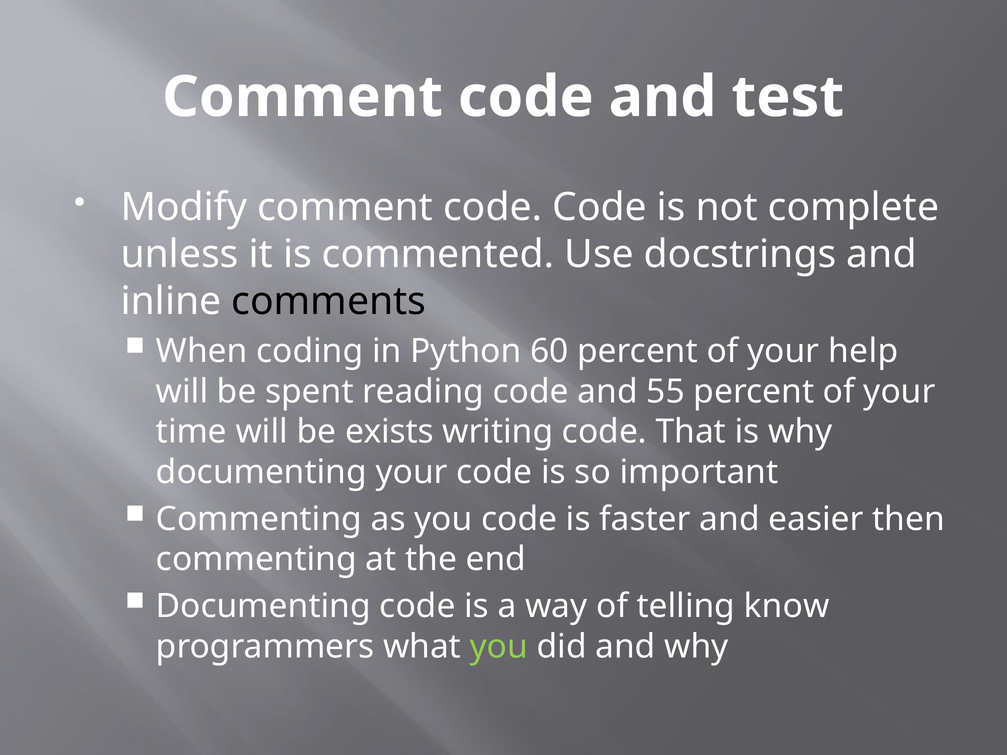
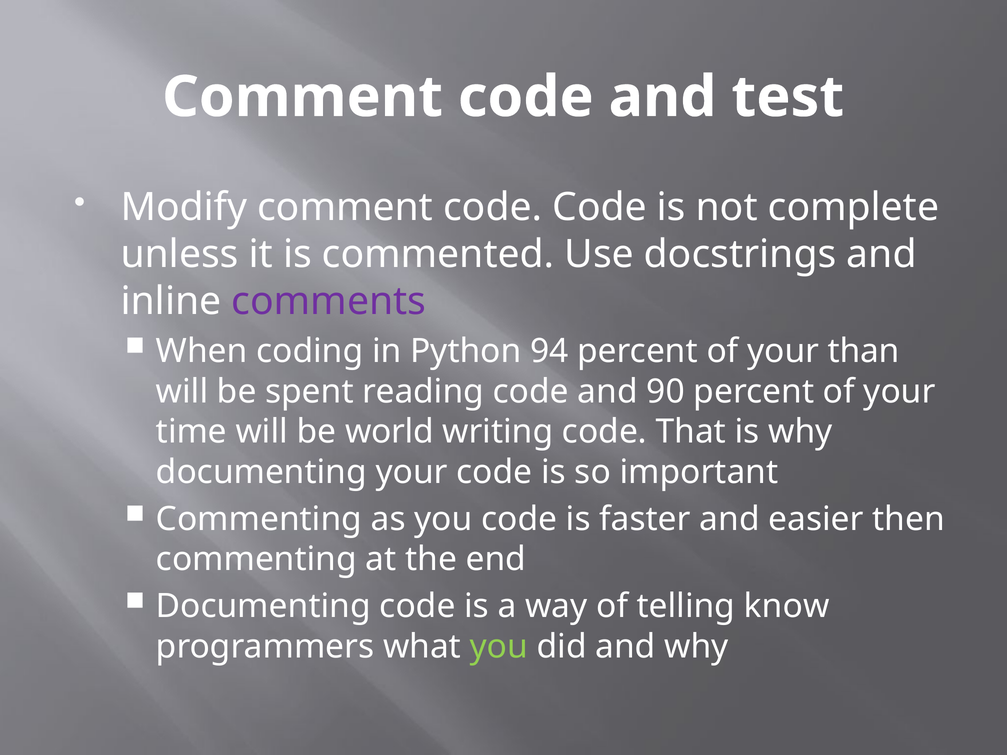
comments colour: black -> purple
60: 60 -> 94
help: help -> than
55: 55 -> 90
exists: exists -> world
